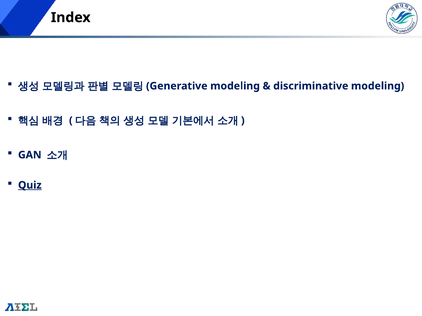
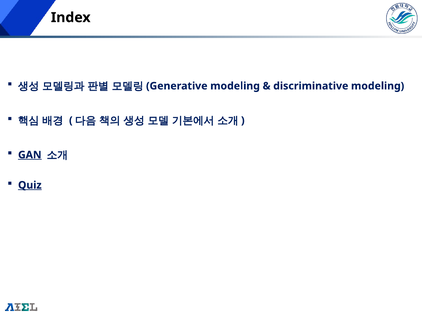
GAN underline: none -> present
